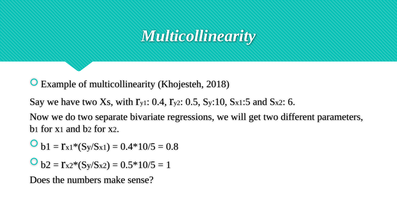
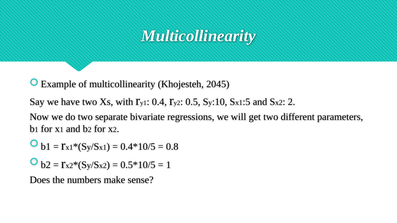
2018: 2018 -> 2045
6 at (292, 102): 6 -> 2
